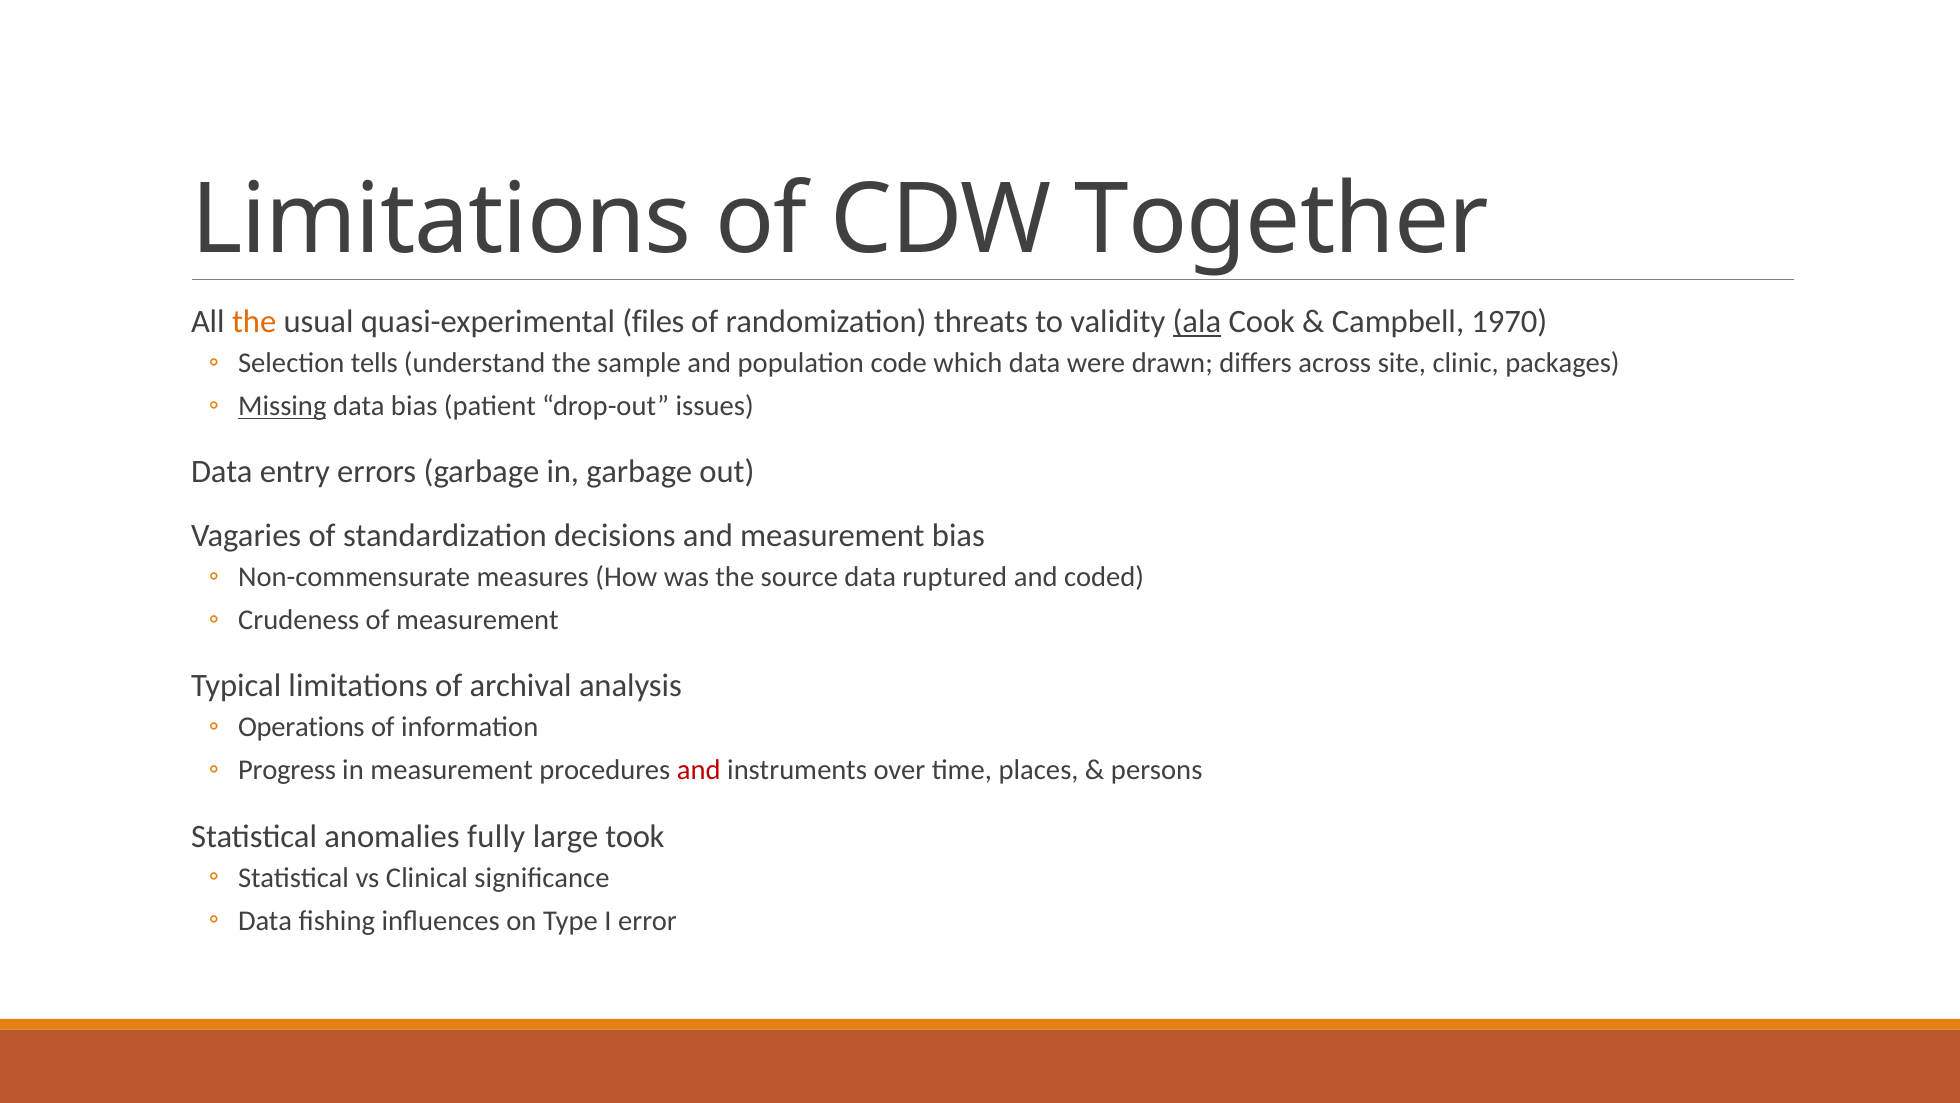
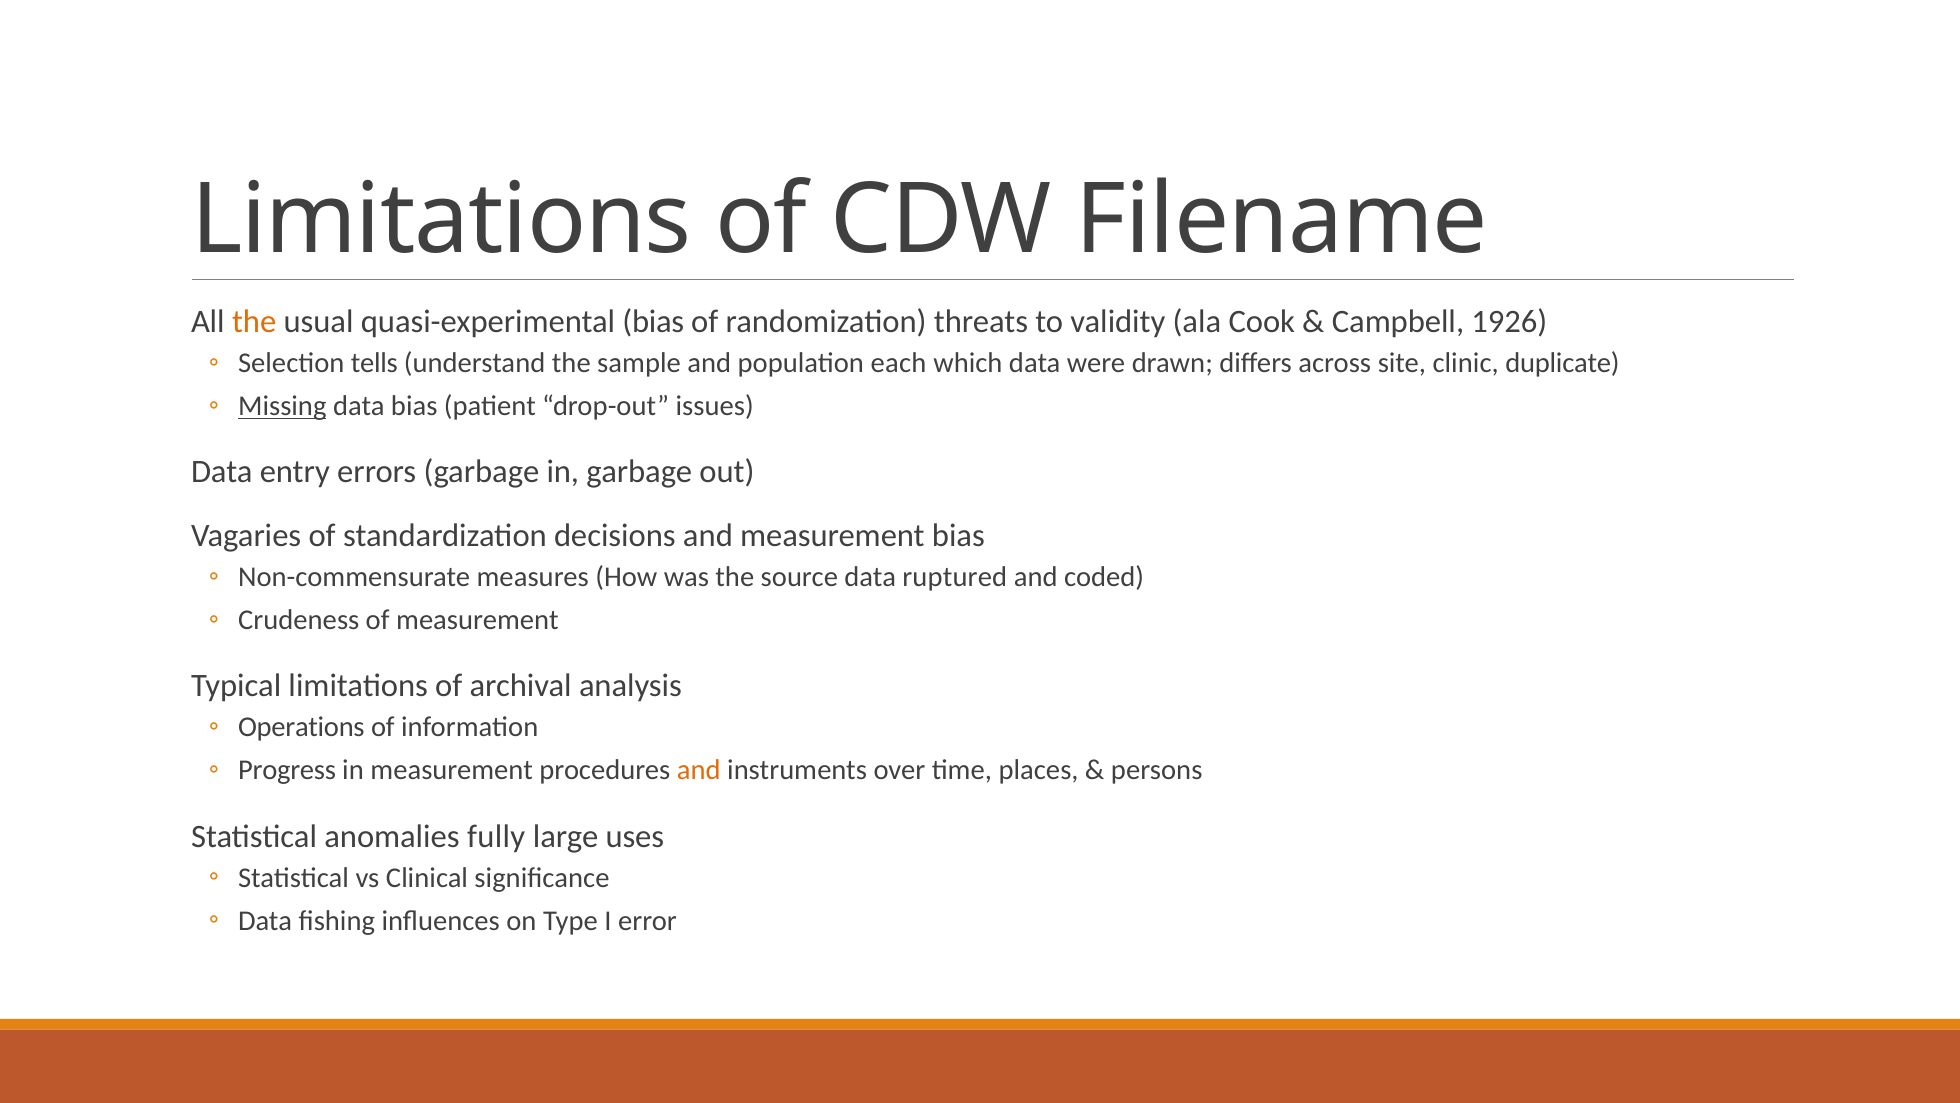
Together: Together -> Filename
quasi-experimental files: files -> bias
ala underline: present -> none
1970: 1970 -> 1926
code: code -> each
packages: packages -> duplicate
and at (699, 770) colour: red -> orange
took: took -> uses
